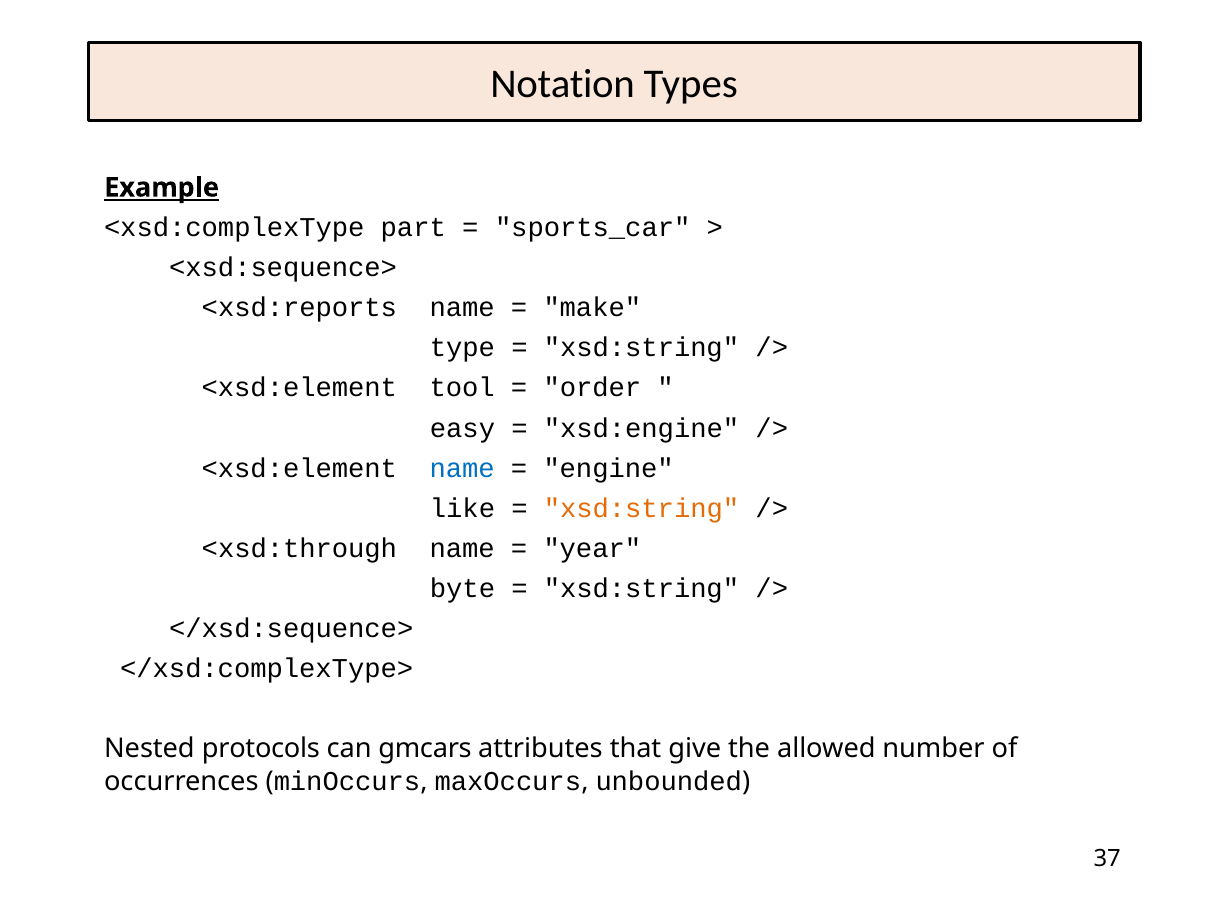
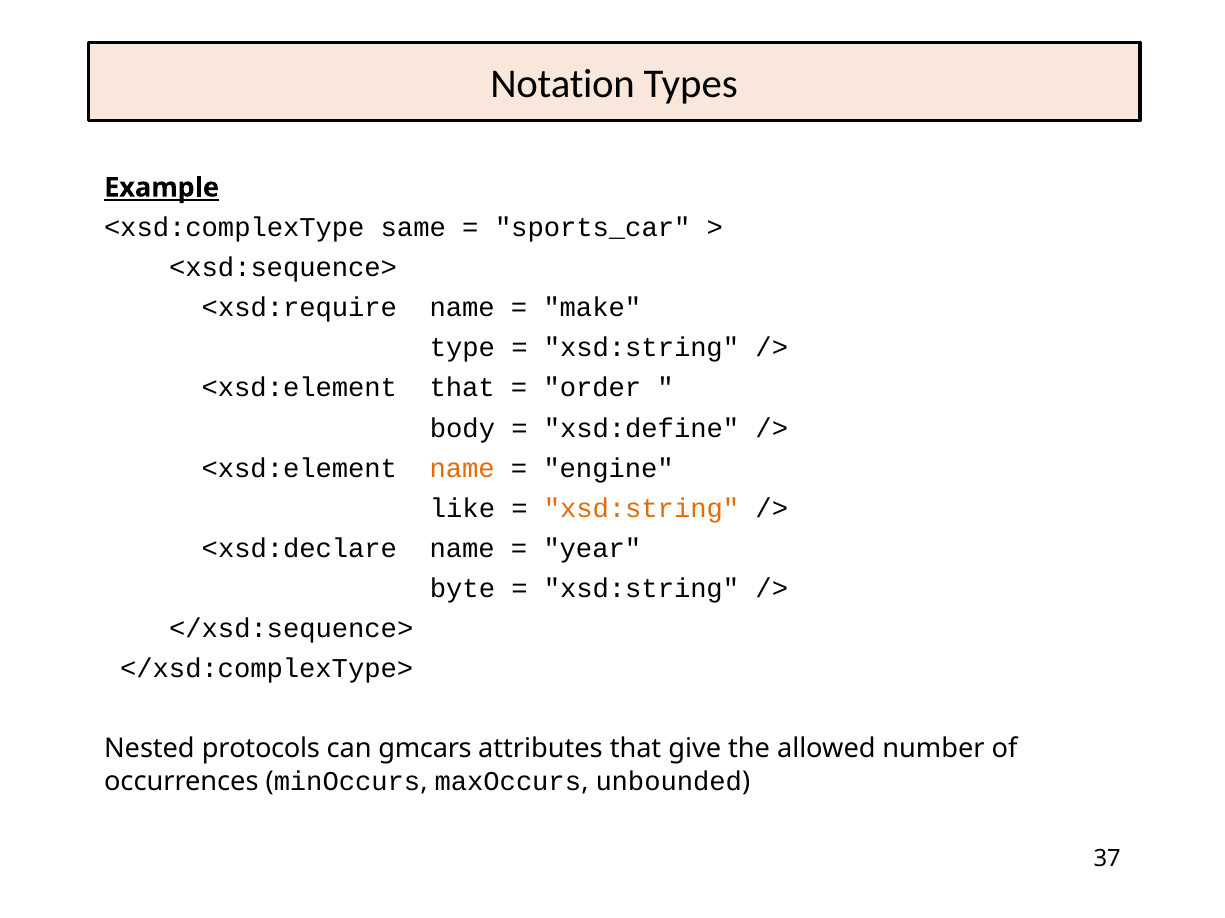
part: part -> same
<xsd:reports: <xsd:reports -> <xsd:require
<xsd:element tool: tool -> that
easy: easy -> body
xsd:engine: xsd:engine -> xsd:define
name at (462, 469) colour: blue -> orange
<xsd:through: <xsd:through -> <xsd:declare
